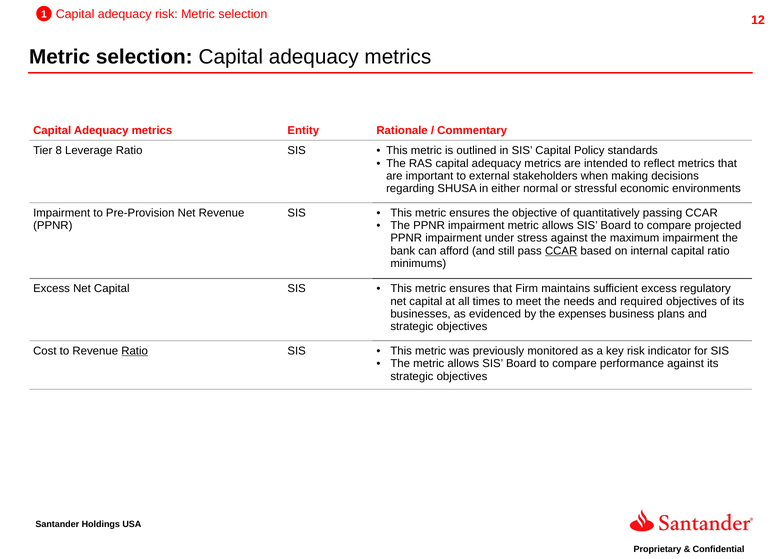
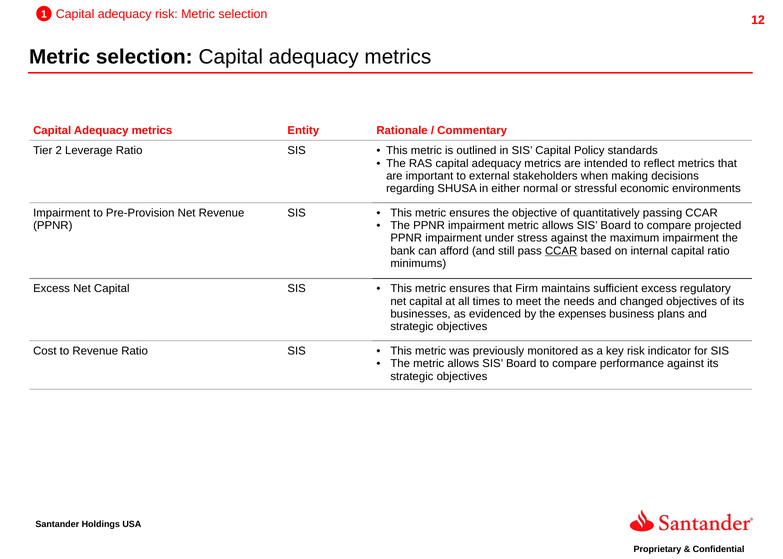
8: 8 -> 2
required: required -> changed
Ratio at (135, 351) underline: present -> none
